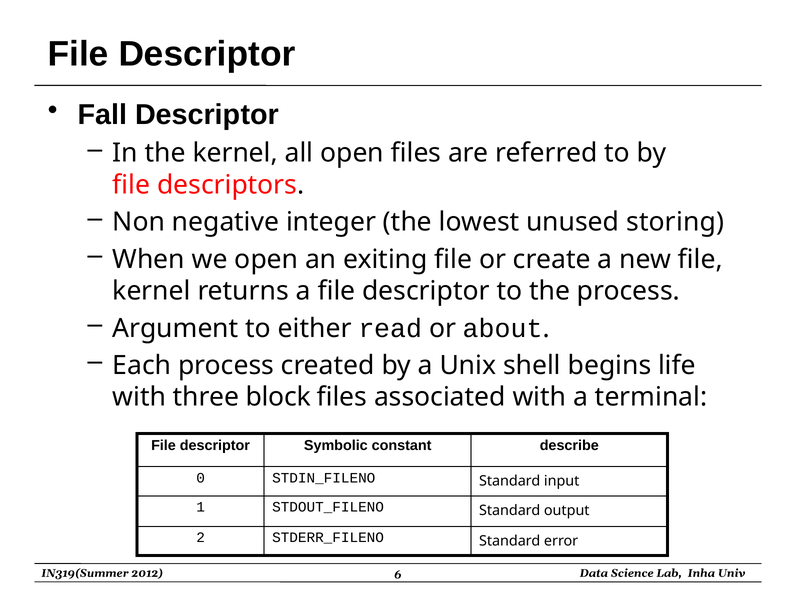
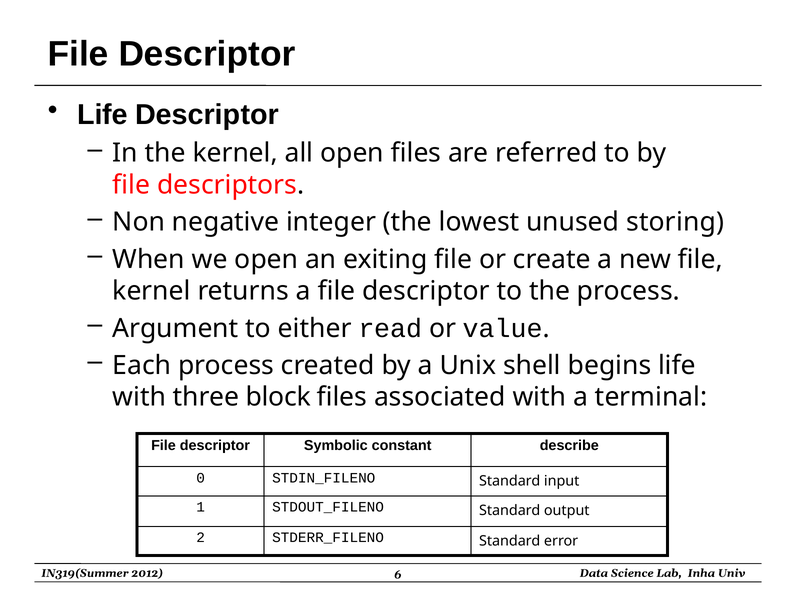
Fall at (102, 115): Fall -> Life
about: about -> value
